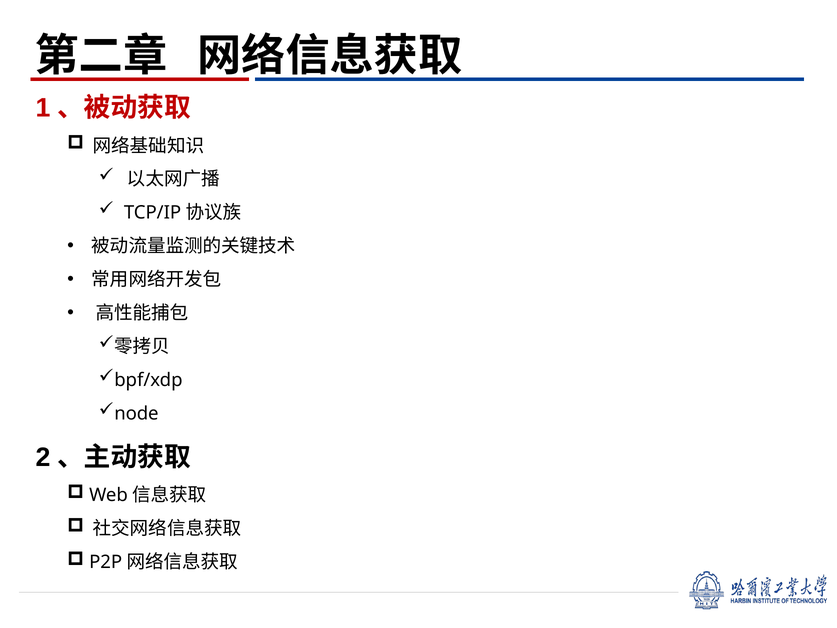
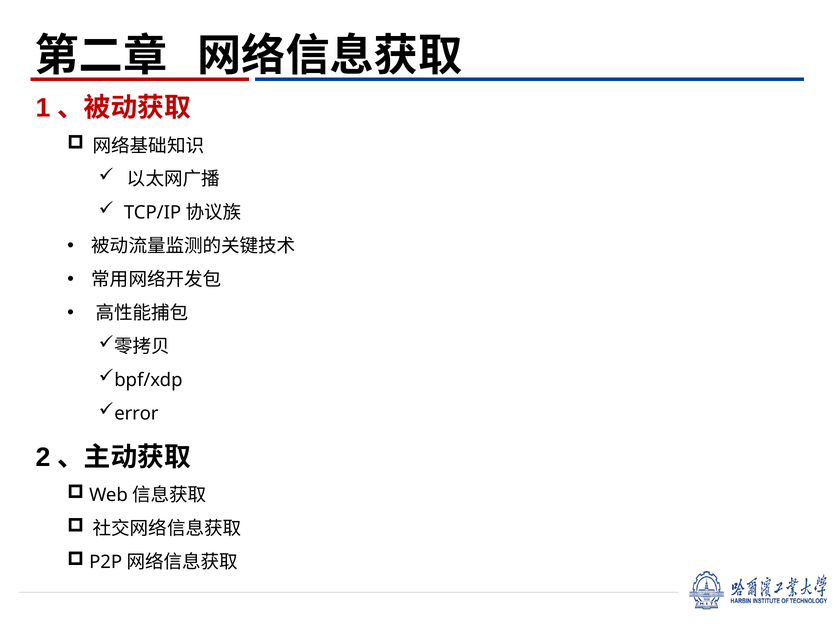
node: node -> error
